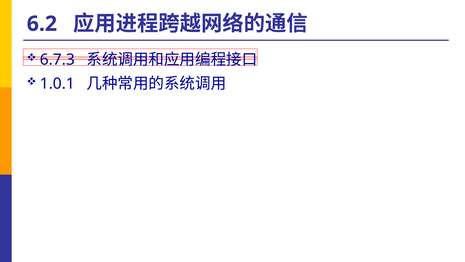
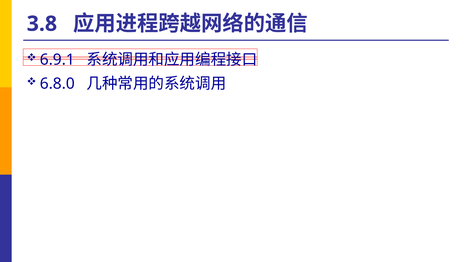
6.2: 6.2 -> 3.8
6.7.3: 6.7.3 -> 6.9.1
1.0.1: 1.0.1 -> 6.8.0
